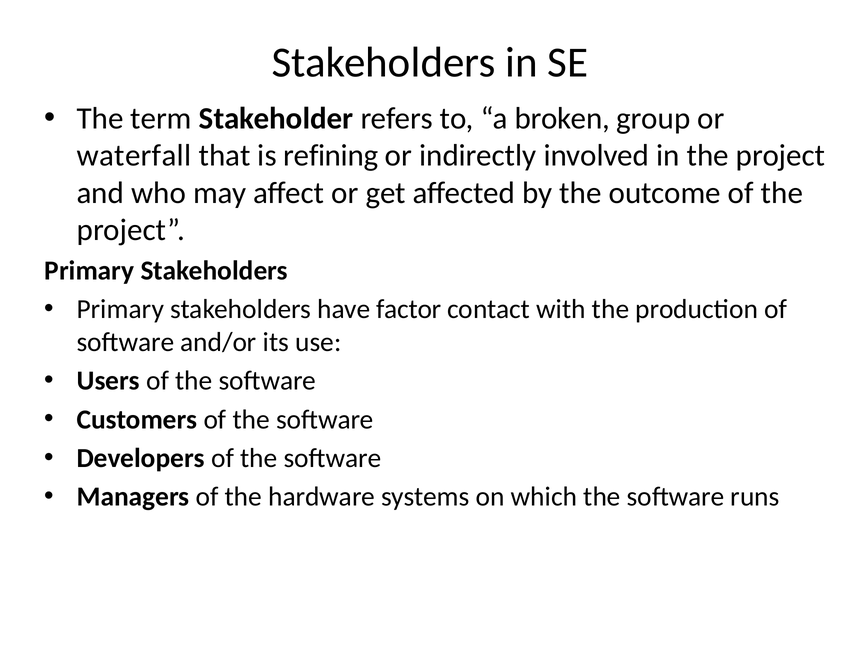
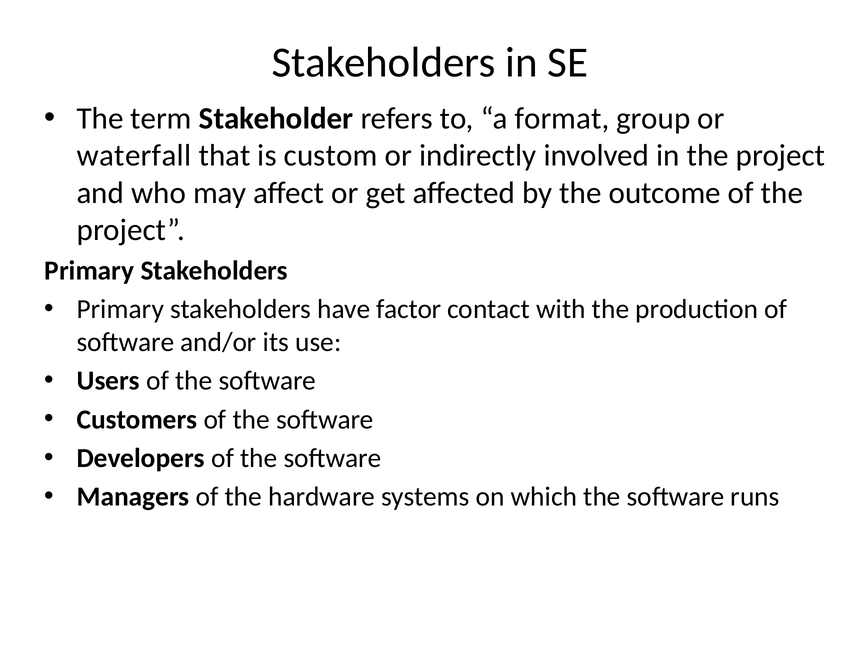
broken: broken -> format
refining: refining -> custom
